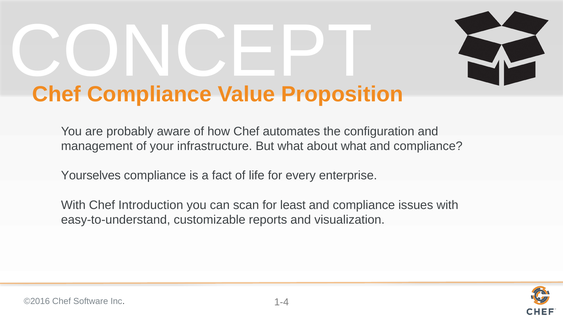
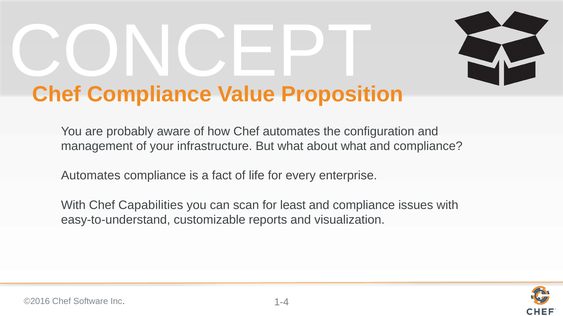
Yourselves at (91, 176): Yourselves -> Automates
Introduction: Introduction -> Capabilities
